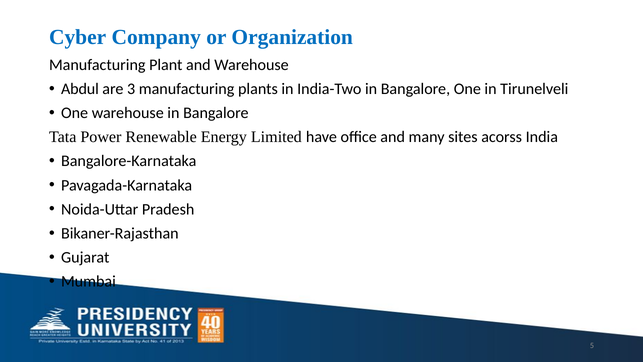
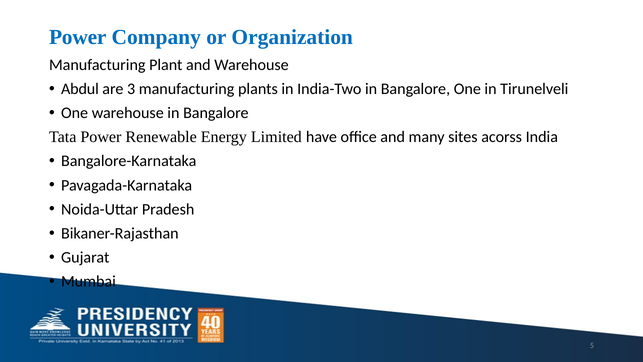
Cyber at (78, 37): Cyber -> Power
